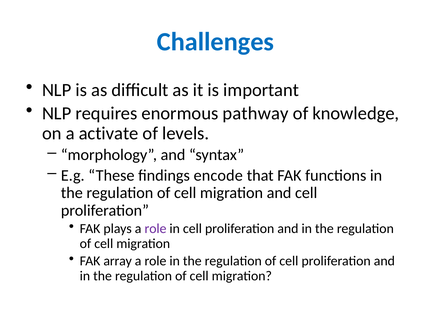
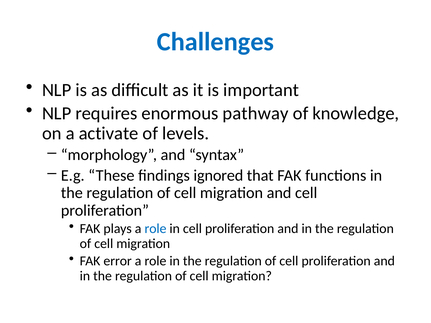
encode: encode -> ignored
role at (155, 229) colour: purple -> blue
array: array -> error
